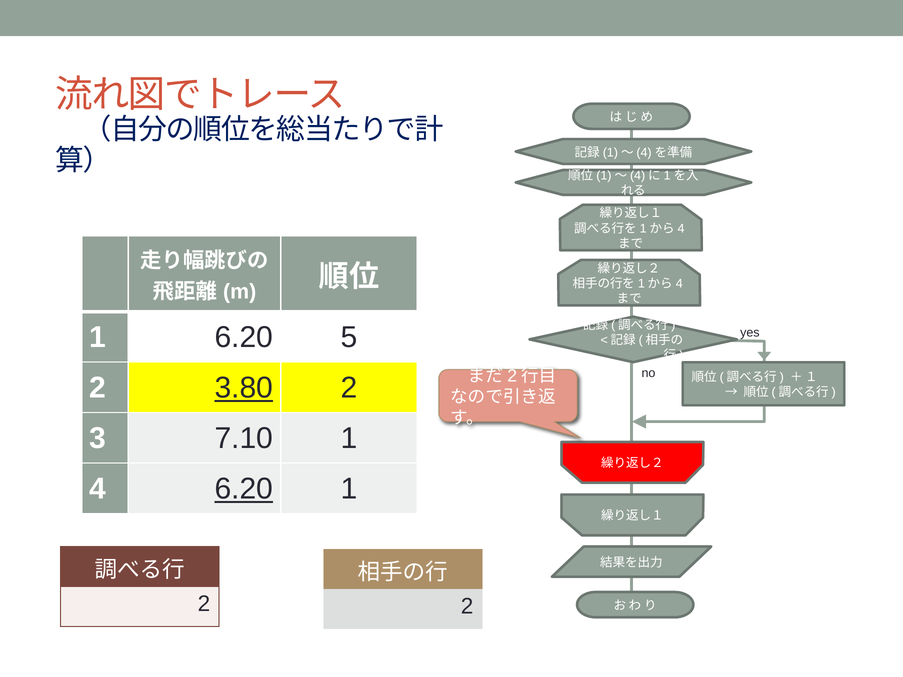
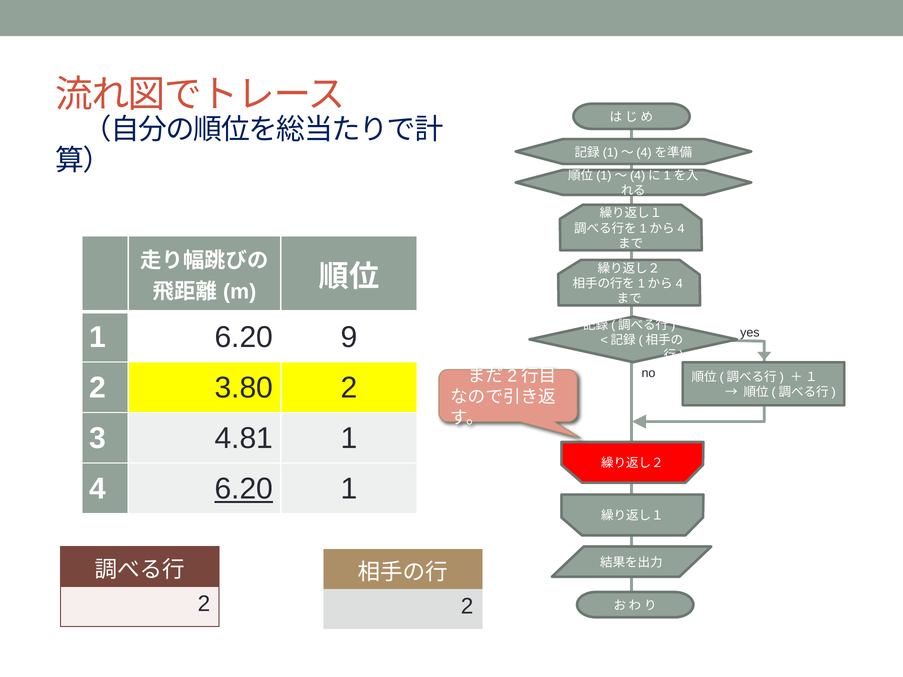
5: 5 -> 9
3.80 underline: present -> none
7.10: 7.10 -> 4.81
